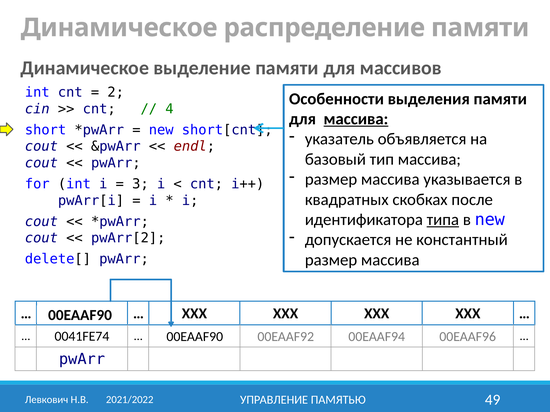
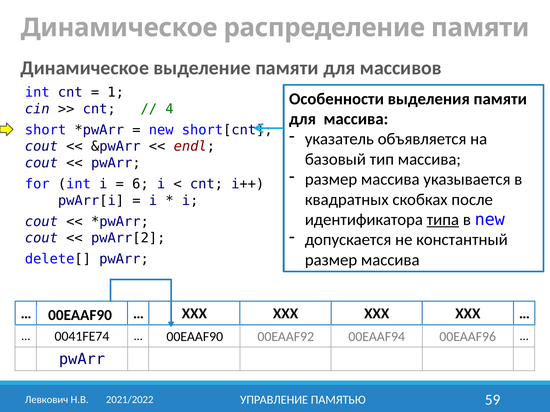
2: 2 -> 1
массива at (356, 119) underline: present -> none
3: 3 -> 6
49: 49 -> 59
